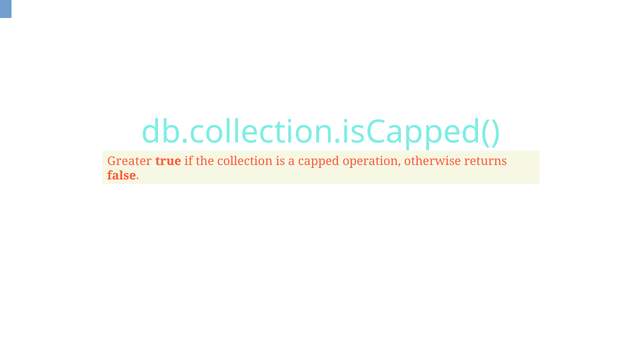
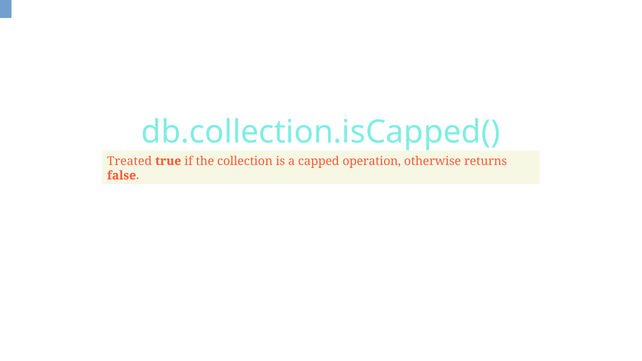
Greater: Greater -> Treated
